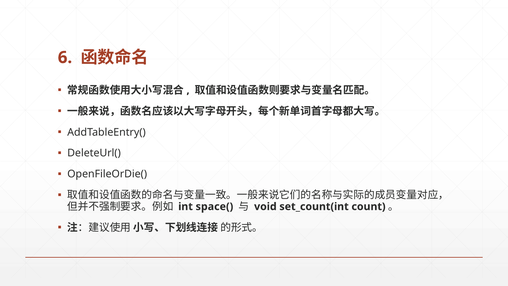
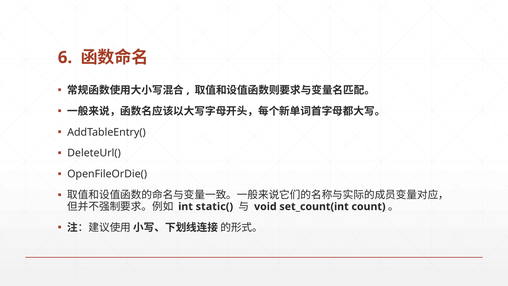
space(: space( -> static(
